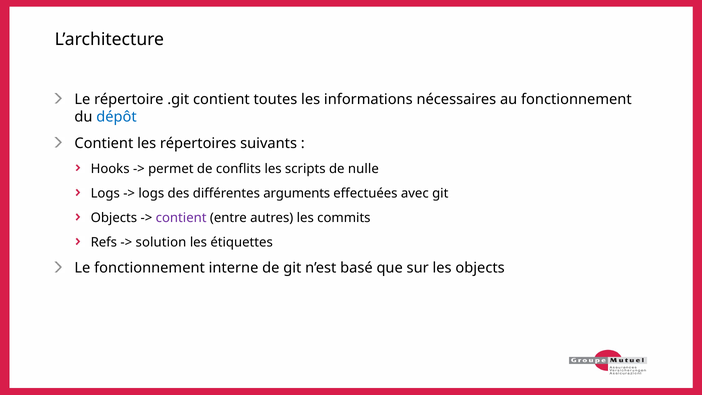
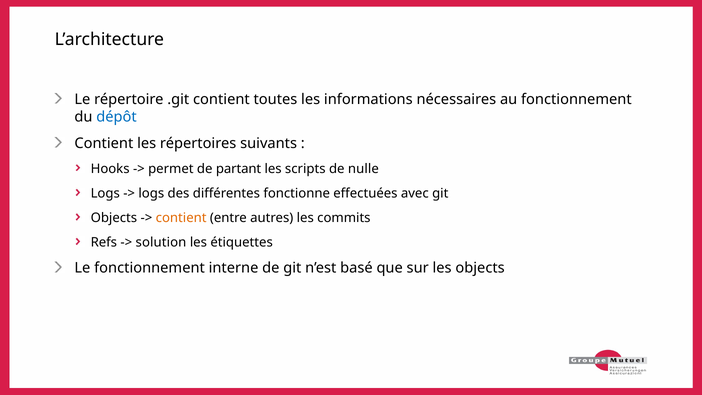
conflits: conflits -> partant
arguments: arguments -> fonctionne
contient at (181, 218) colour: purple -> orange
